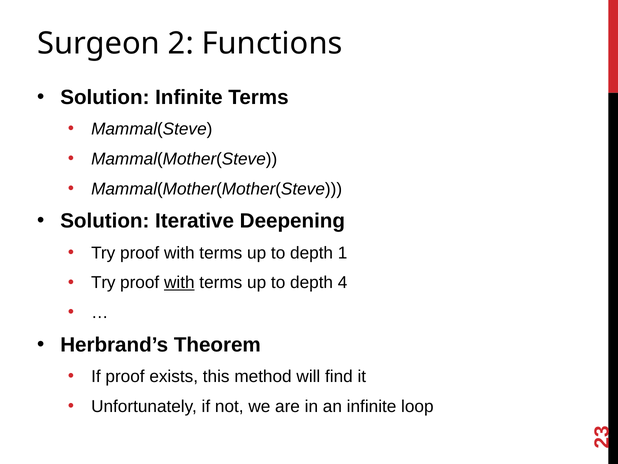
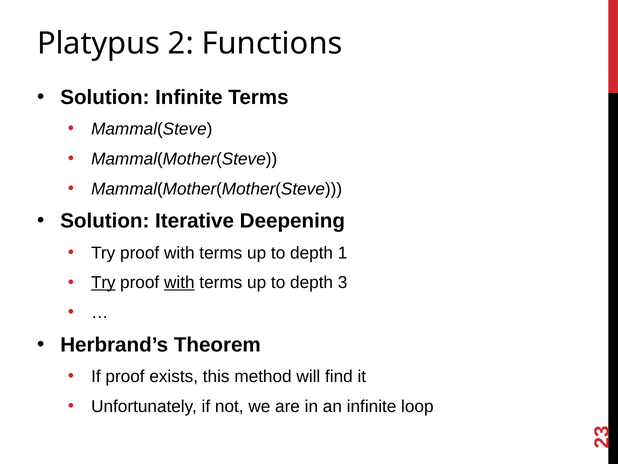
Surgeon: Surgeon -> Platypus
Try at (103, 283) underline: none -> present
depth 4: 4 -> 3
